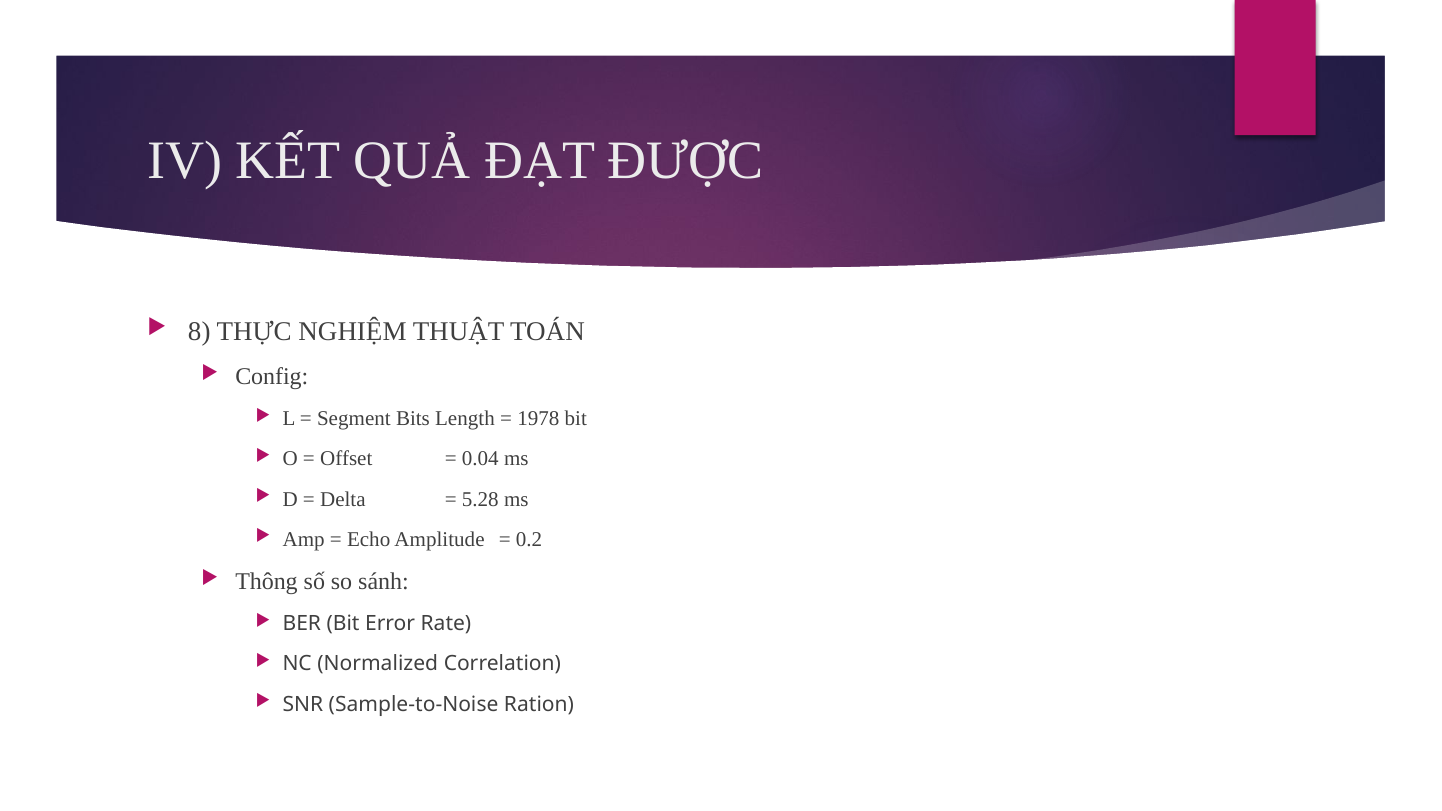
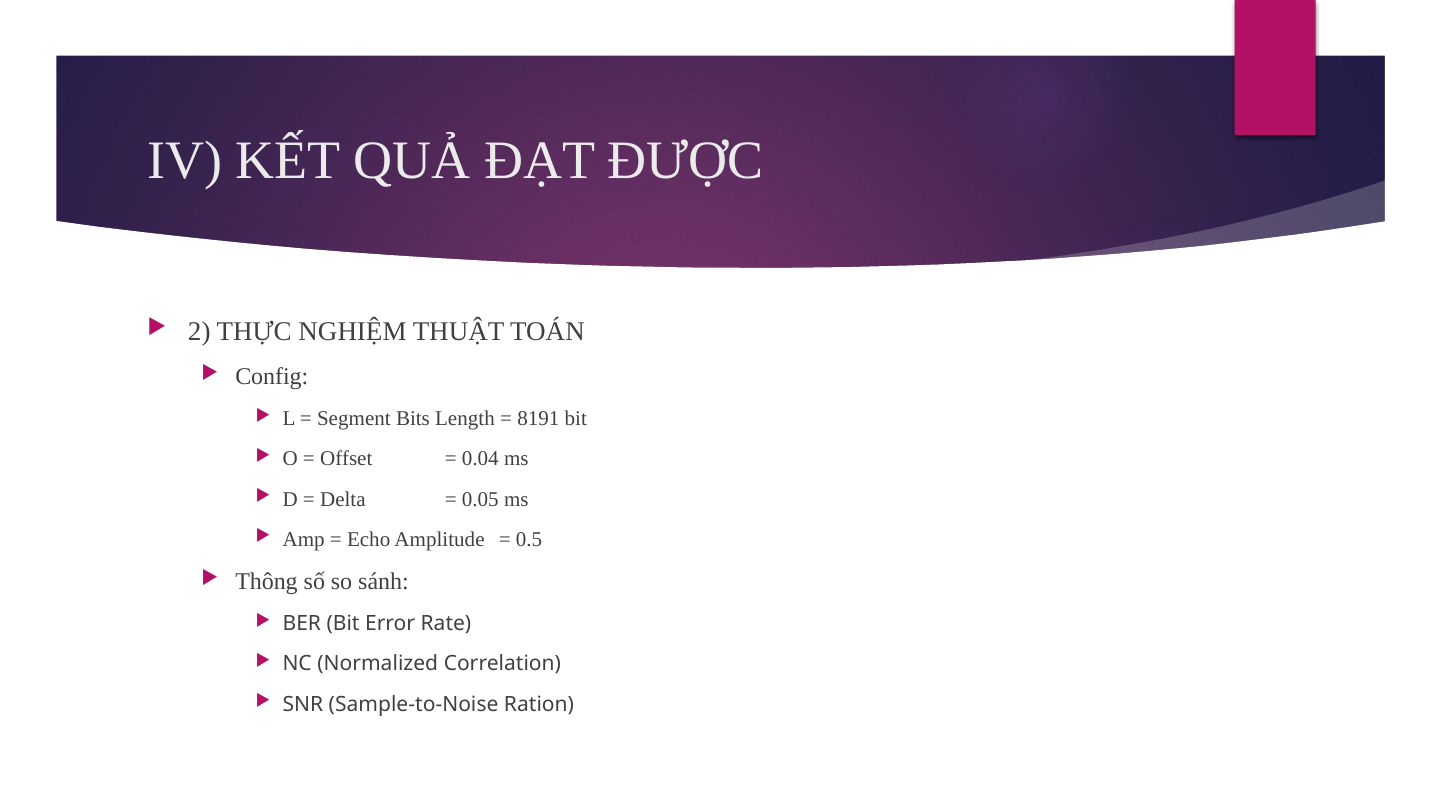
8: 8 -> 2
1978: 1978 -> 8191
5.28: 5.28 -> 0.05
0.2: 0.2 -> 0.5
